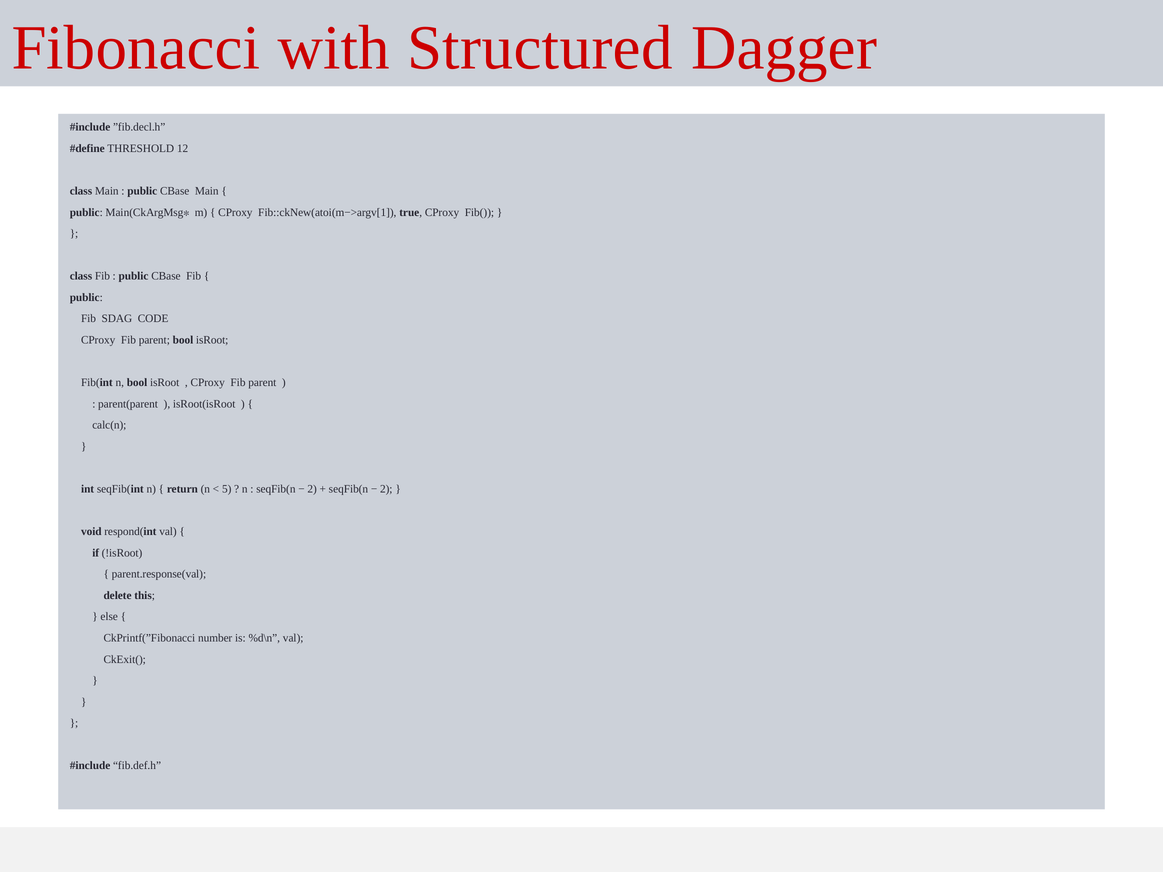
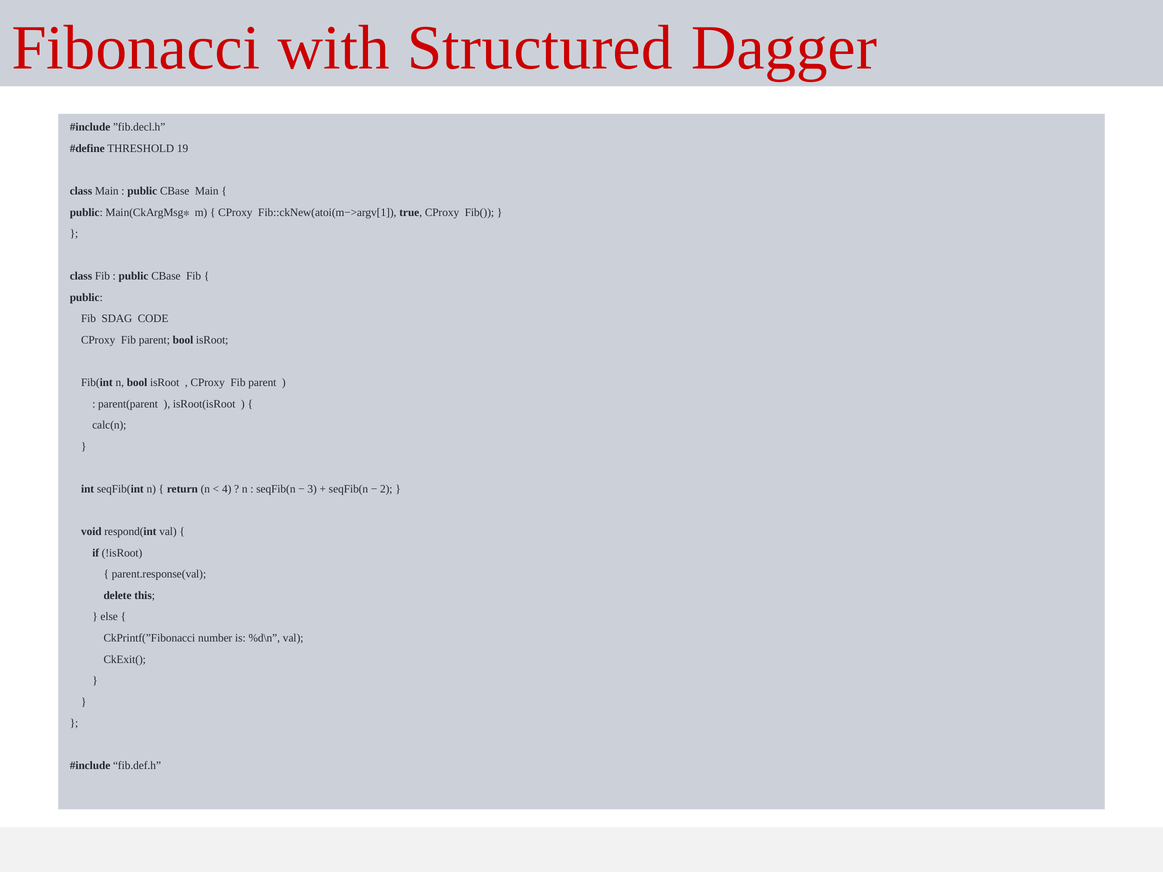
12: 12 -> 19
5: 5 -> 4
2 at (312, 489): 2 -> 3
